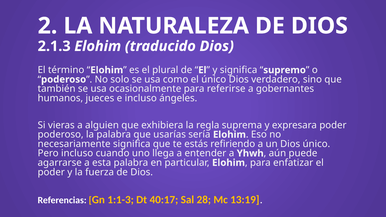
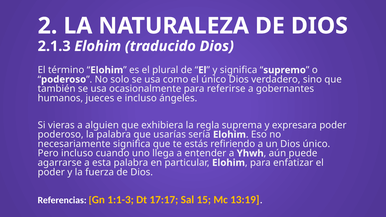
40:17: 40:17 -> 17:17
28: 28 -> 15
